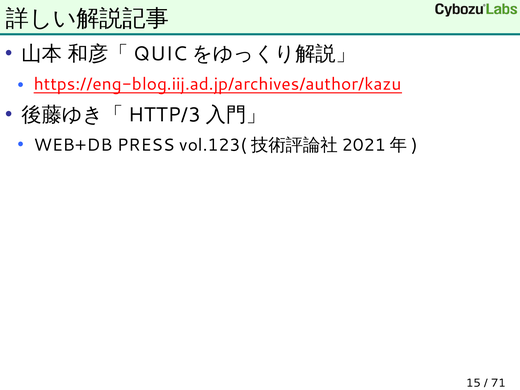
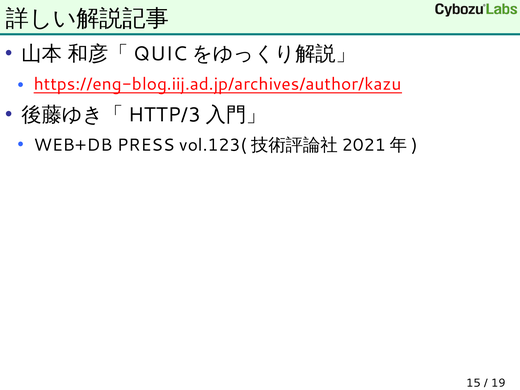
71: 71 -> 19
